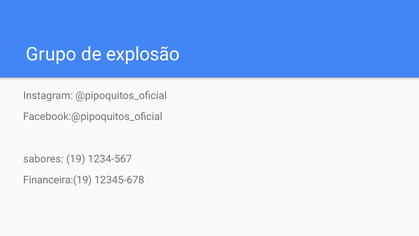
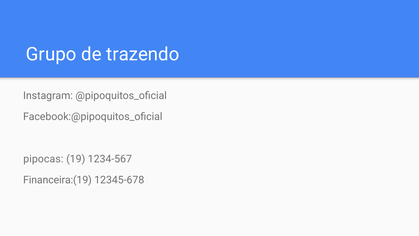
explosão: explosão -> trazendo
sabores: sabores -> pipocas
